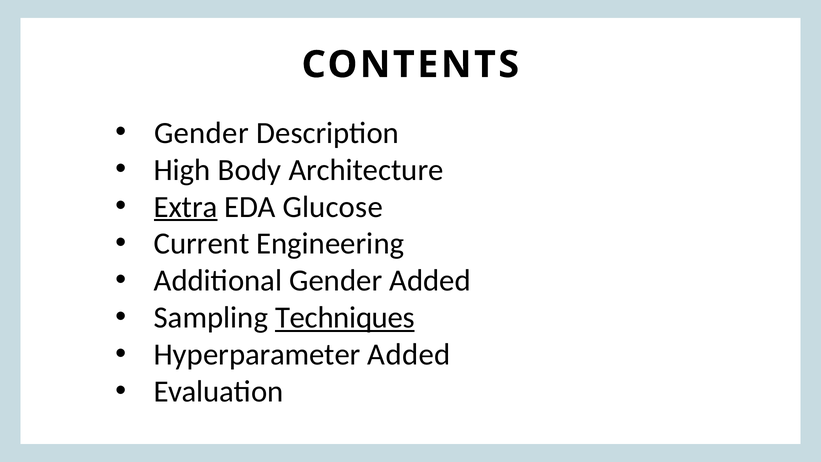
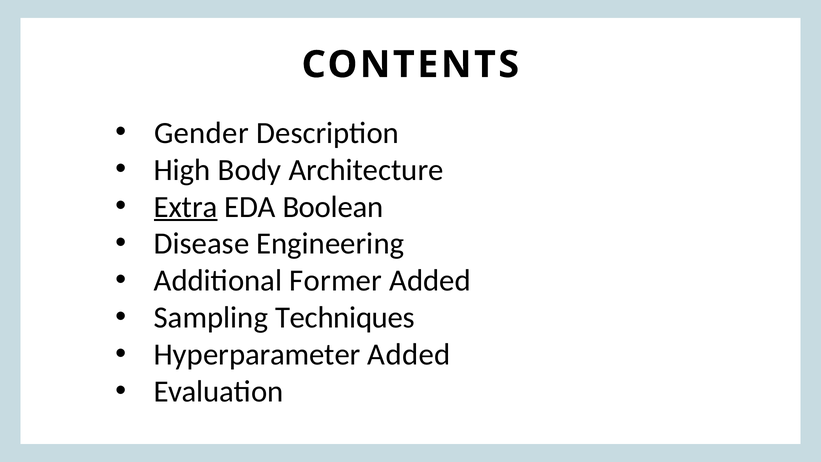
Glucose: Glucose -> Boolean
Current: Current -> Disease
Additional Gender: Gender -> Former
Techniques underline: present -> none
